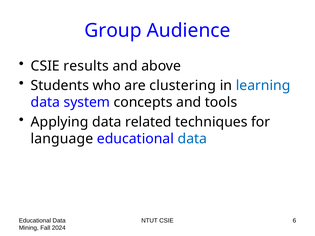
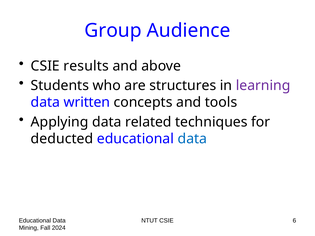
clustering: clustering -> structures
learning colour: blue -> purple
system: system -> written
language: language -> deducted
